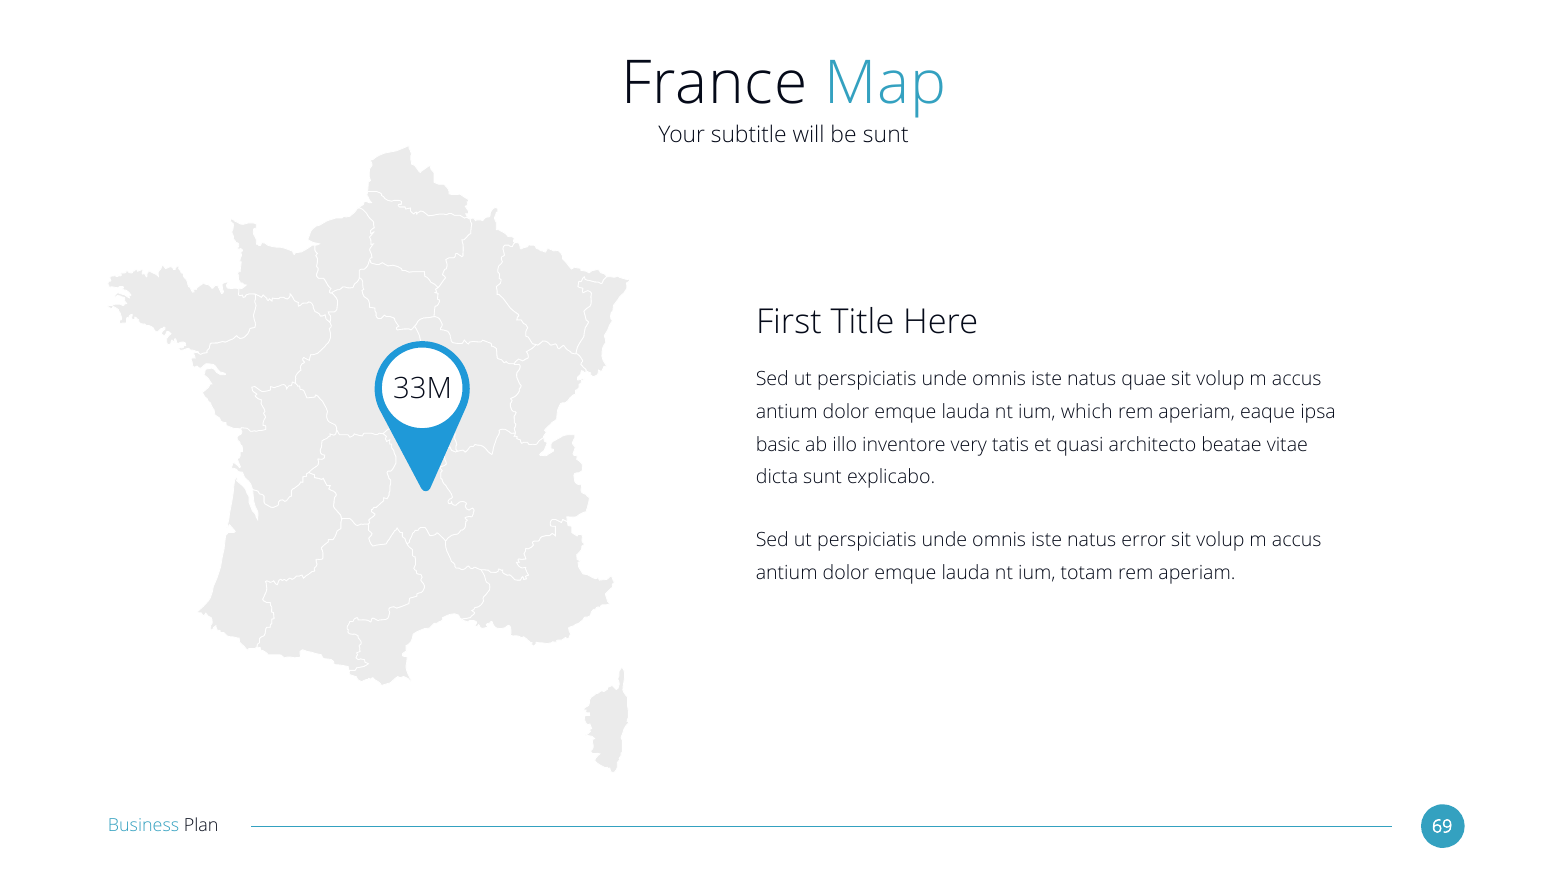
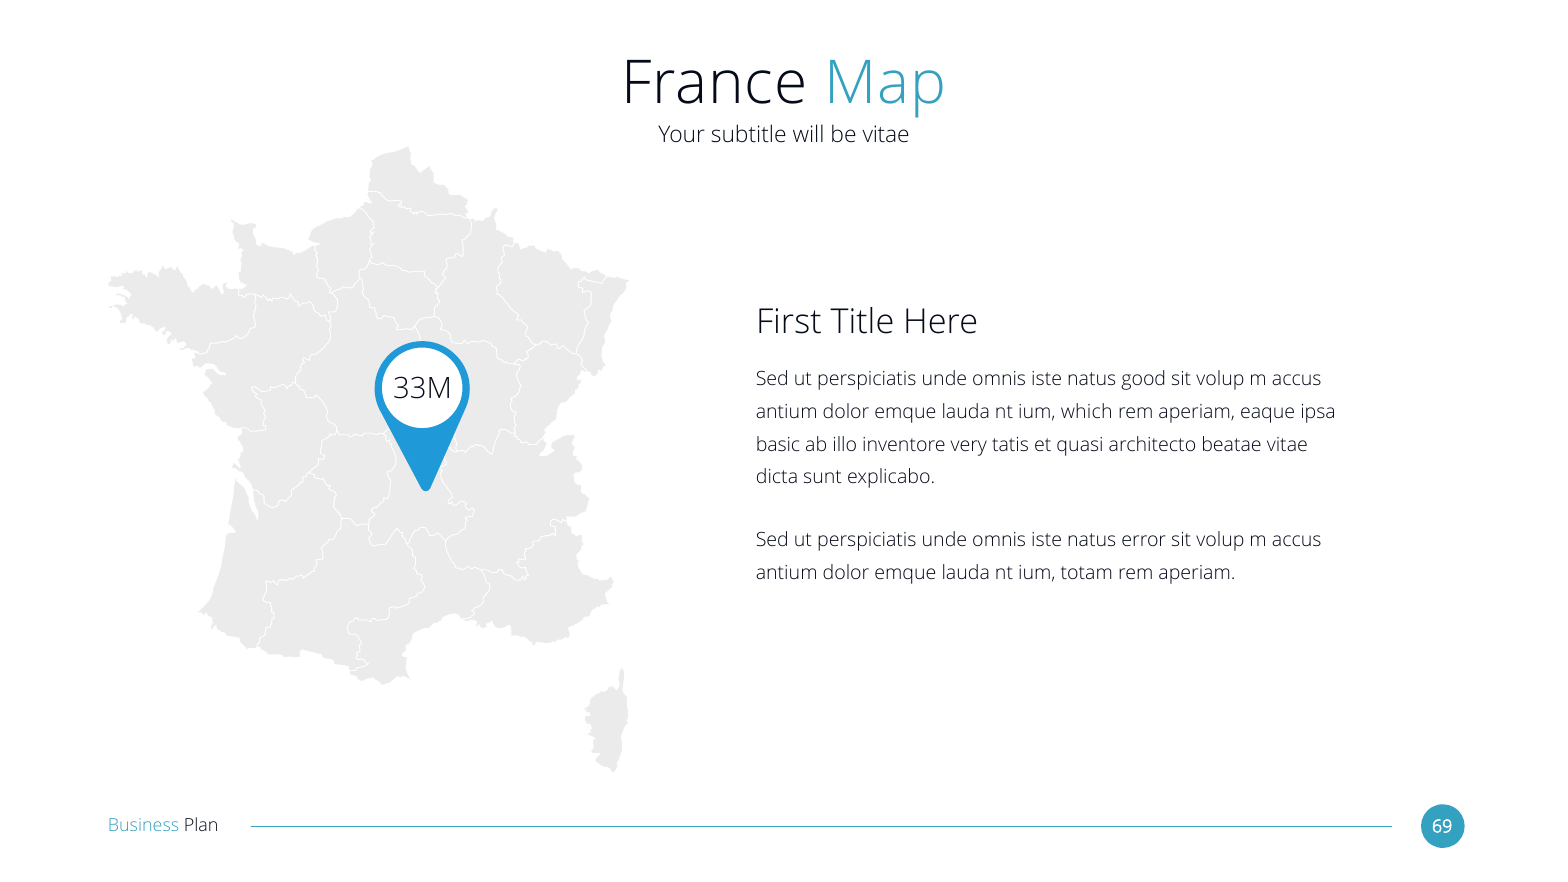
be sunt: sunt -> vitae
quae: quae -> good
